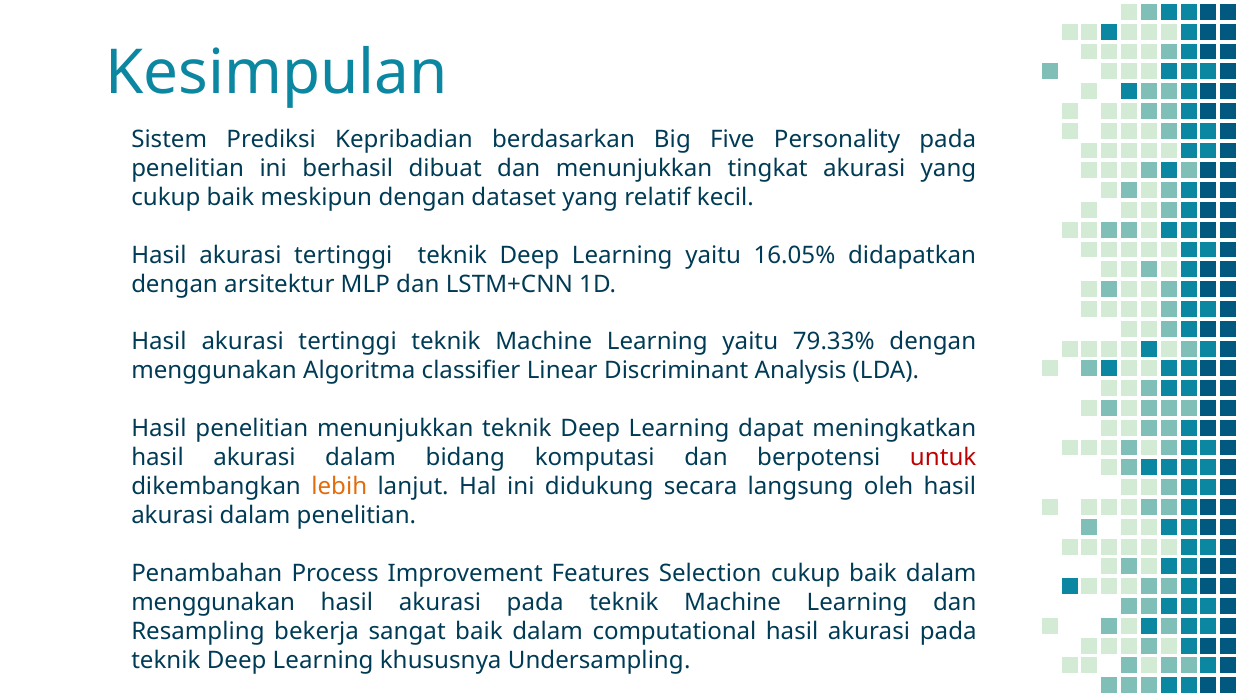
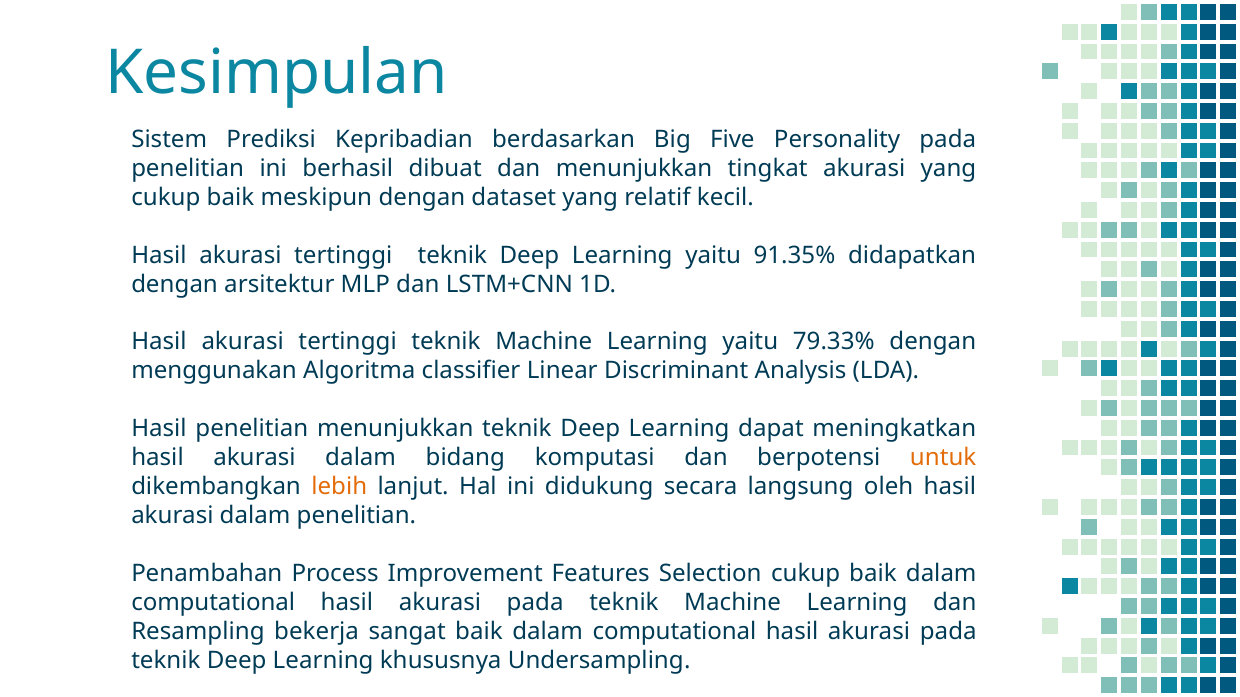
16.05%: 16.05% -> 91.35%
untuk colour: red -> orange
menggunakan at (213, 603): menggunakan -> computational
